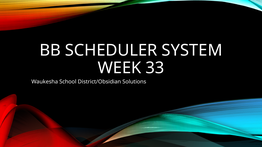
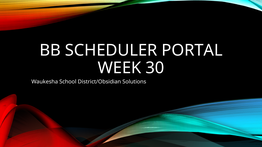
SYSTEM: SYSTEM -> PORTAL
33: 33 -> 30
